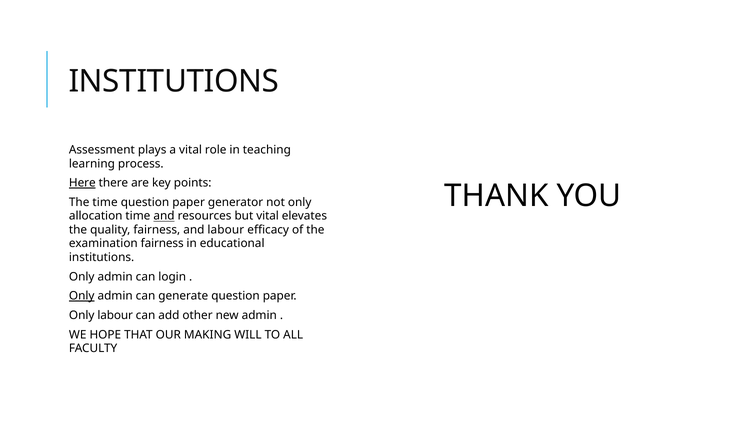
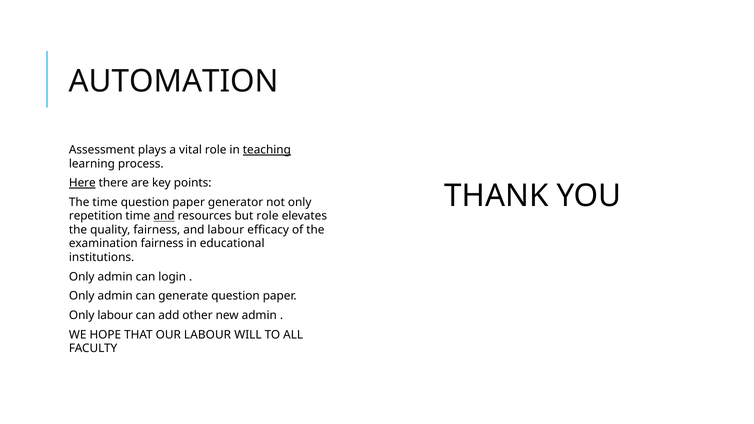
INSTITUTIONS at (174, 82): INSTITUTIONS -> AUTOMATION
teaching underline: none -> present
allocation: allocation -> repetition
but vital: vital -> role
Only at (82, 296) underline: present -> none
OUR MAKING: MAKING -> LABOUR
